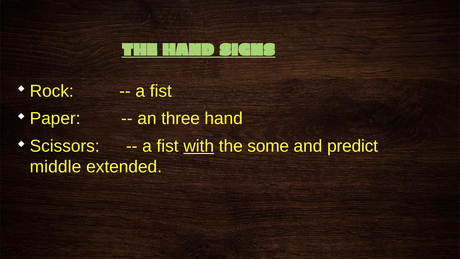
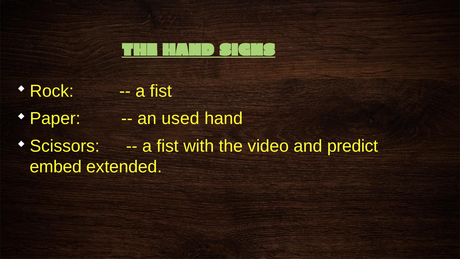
three: three -> used
with underline: present -> none
some: some -> video
middle: middle -> embed
